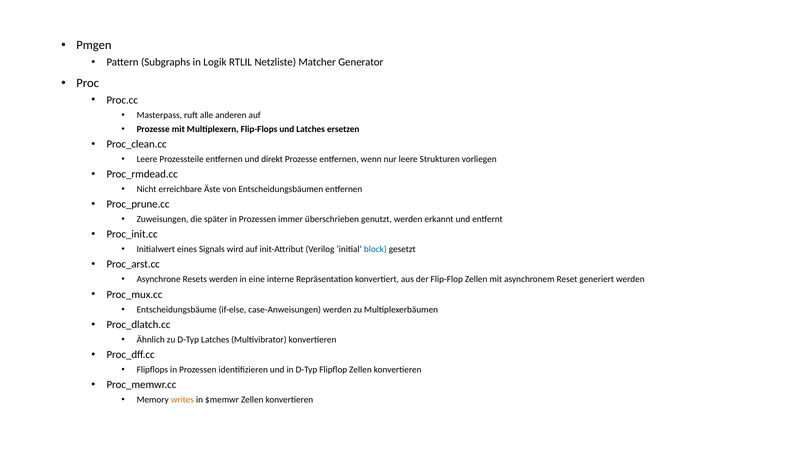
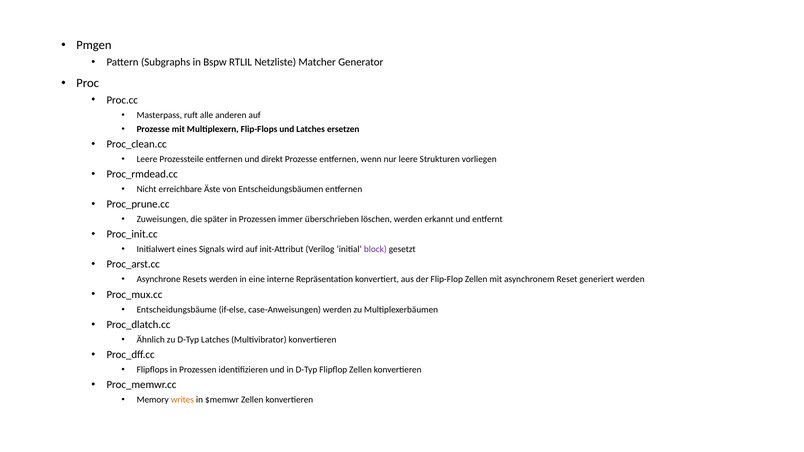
Logik: Logik -> Bspw
genutzt: genutzt -> löschen
block colour: blue -> purple
